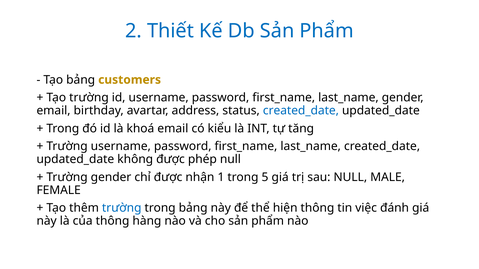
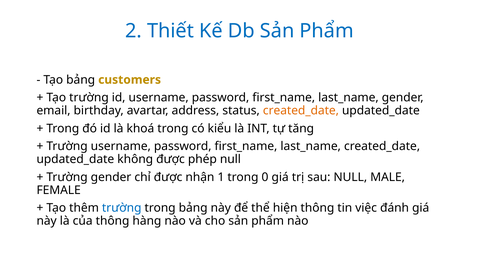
created_date at (301, 111) colour: blue -> orange
khoá email: email -> trong
5: 5 -> 0
